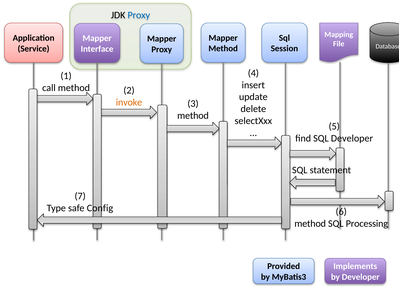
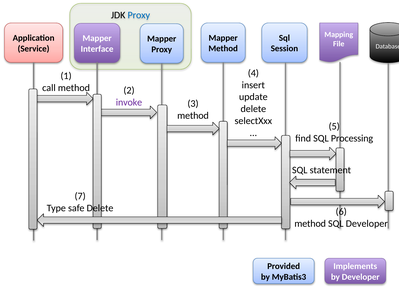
invoke colour: orange -> purple
SQL Developer: Developer -> Processing
safe Config: Config -> Delete
SQL Processing: Processing -> Developer
